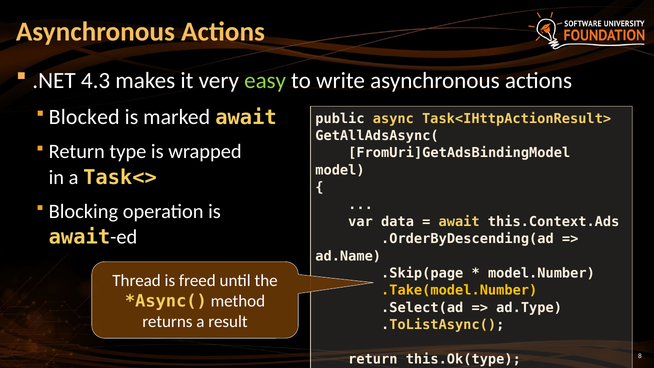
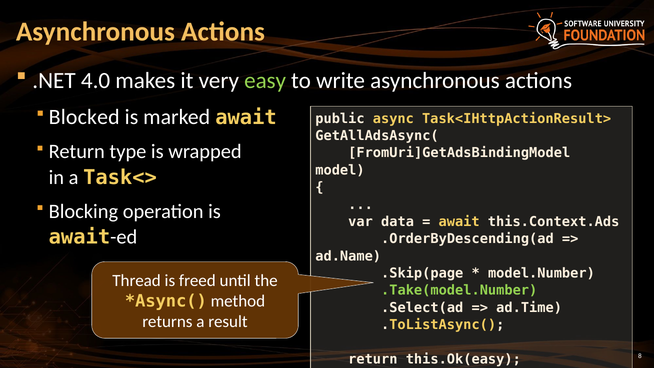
4.3: 4.3 -> 4.0
.Take(model.Number colour: yellow -> light green
ad.Type: ad.Type -> ad.Time
this.Ok(type: this.Ok(type -> this.Ok(easy
